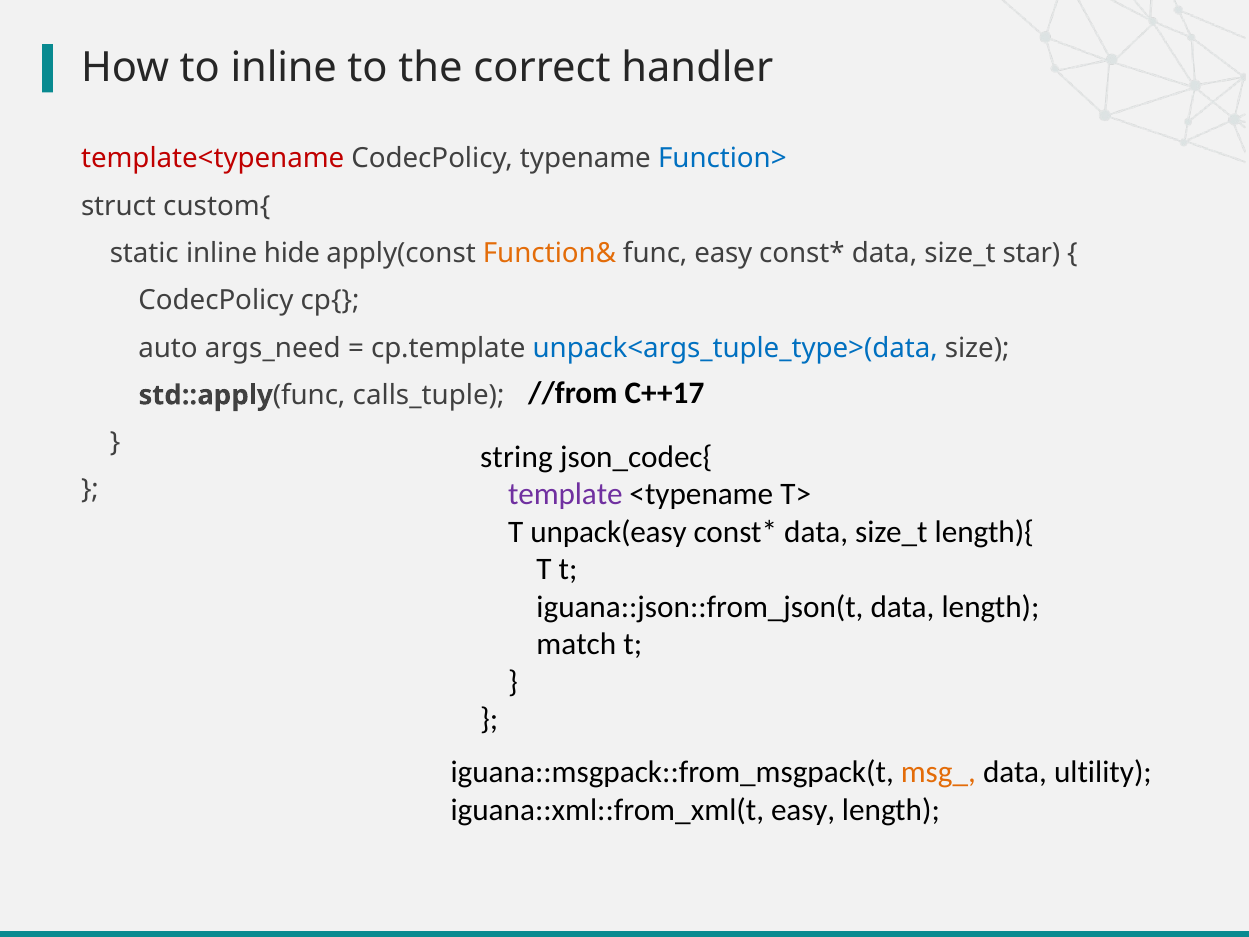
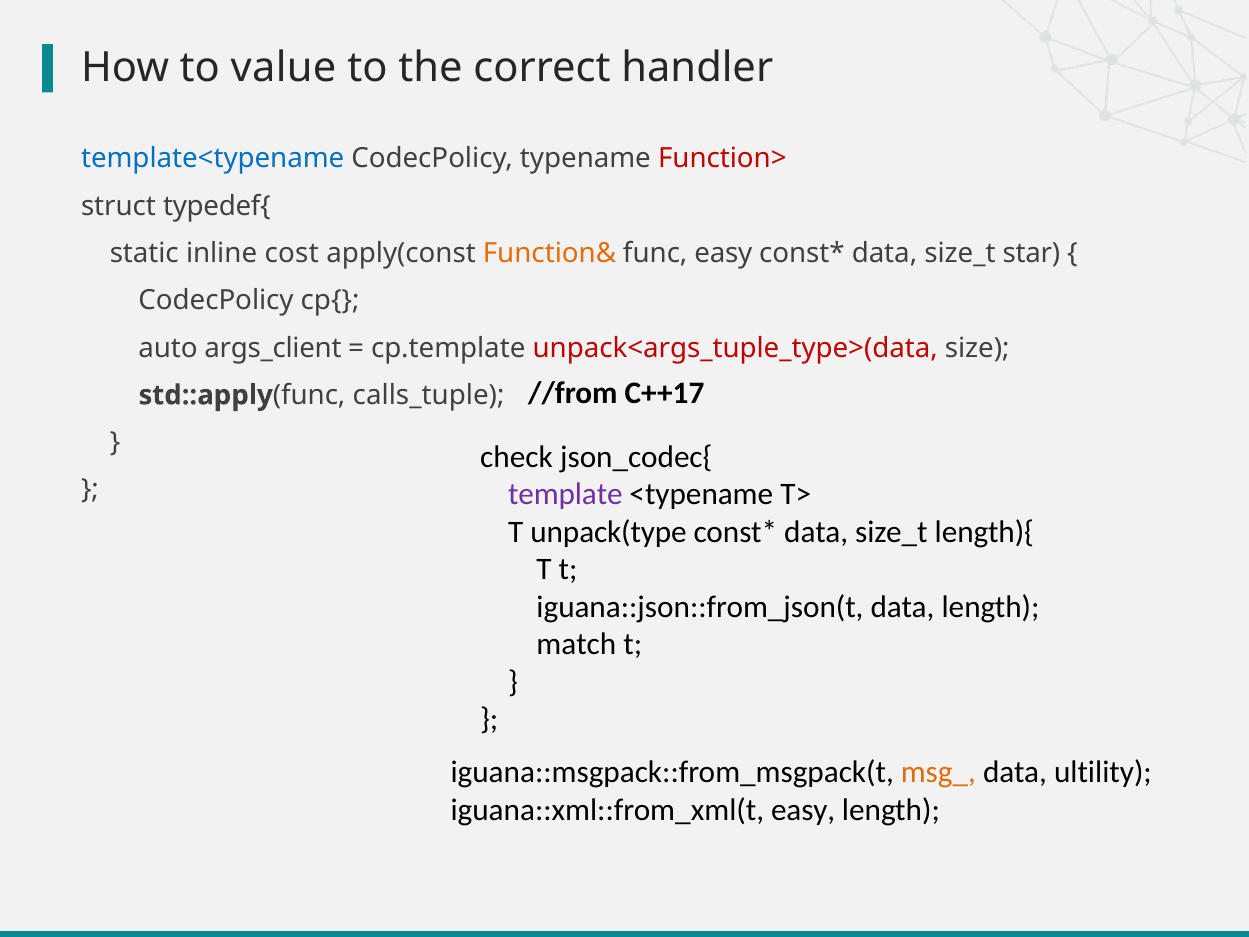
to inline: inline -> value
template<typename colour: red -> blue
Function> colour: blue -> red
custom{: custom{ -> typedef{
hide: hide -> cost
args_need: args_need -> args_client
unpack<args_tuple_type>(data colour: blue -> red
string: string -> check
unpack(easy: unpack(easy -> unpack(type
